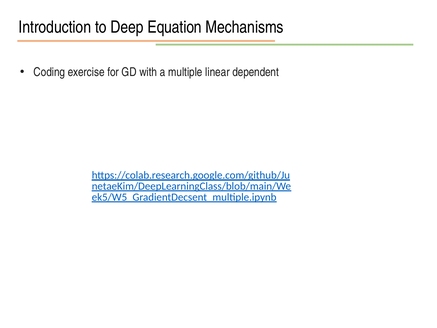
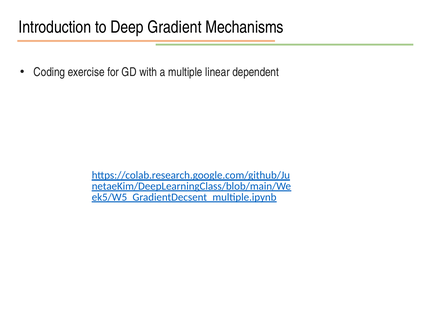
Equation: Equation -> Gradient
